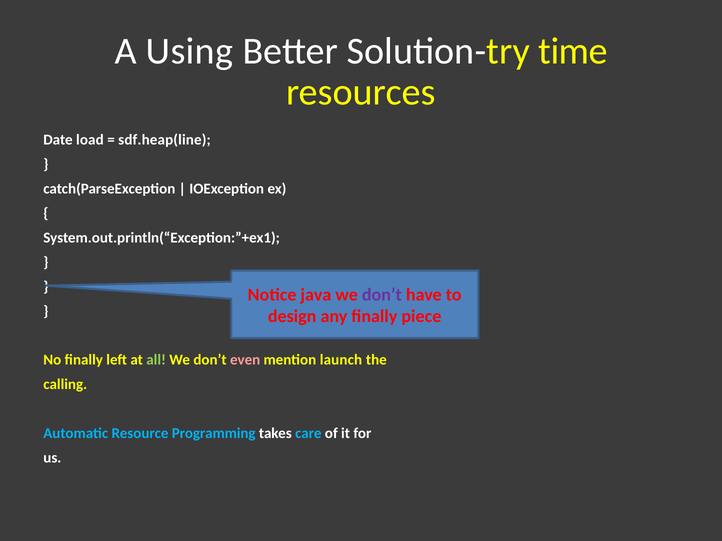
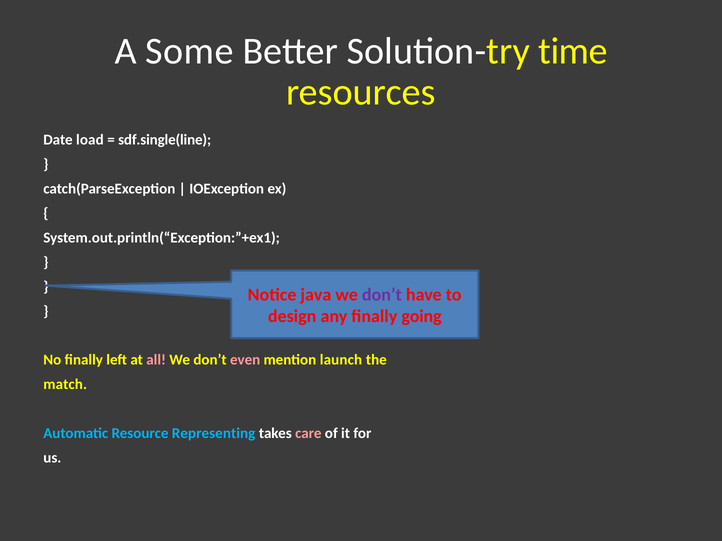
Using: Using -> Some
sdf.heap(line: sdf.heap(line -> sdf.single(line
piece: piece -> going
all colour: light green -> pink
calling: calling -> match
Programming: Programming -> Representing
care colour: light blue -> pink
